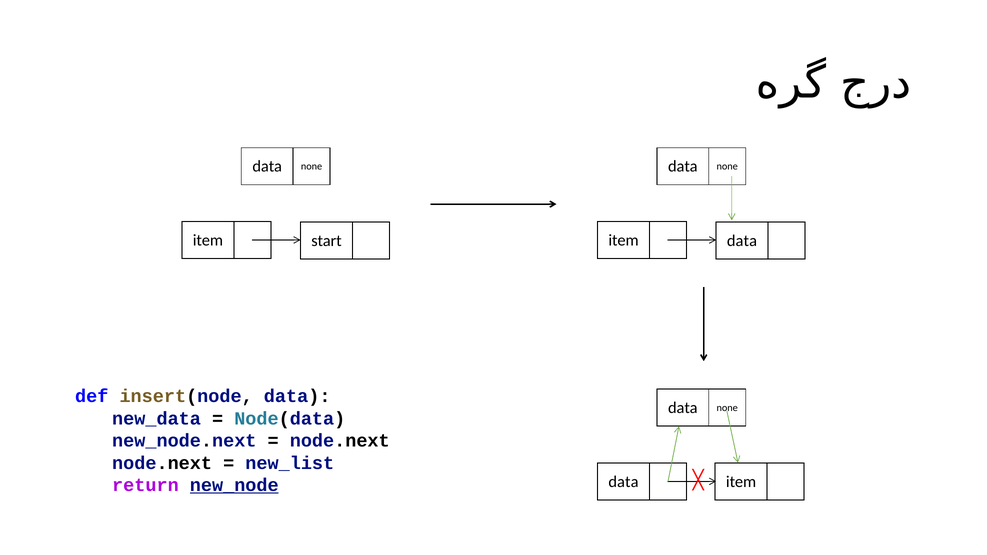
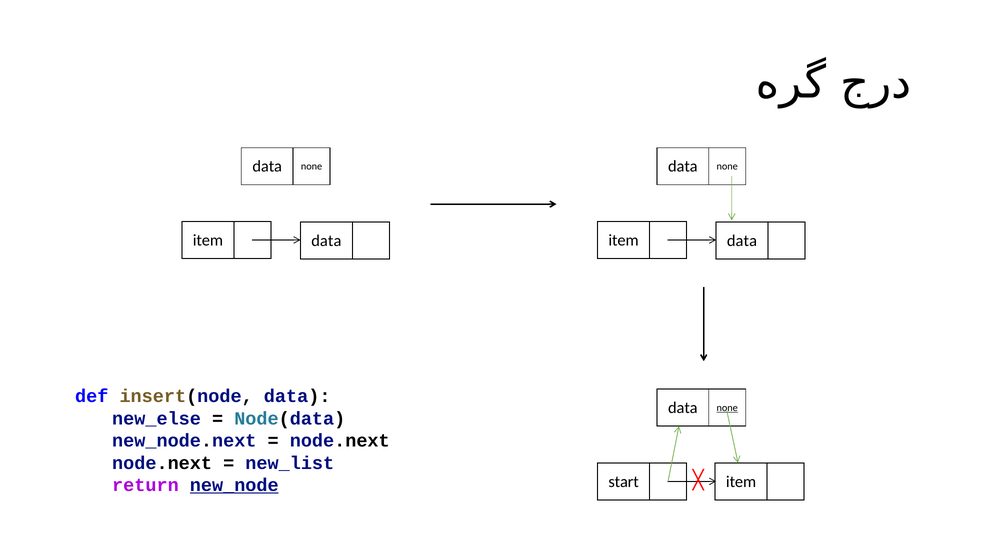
start at (326, 241): start -> data
none at (727, 408) underline: none -> present
new_data: new_data -> new_else
data at (623, 482): data -> start
